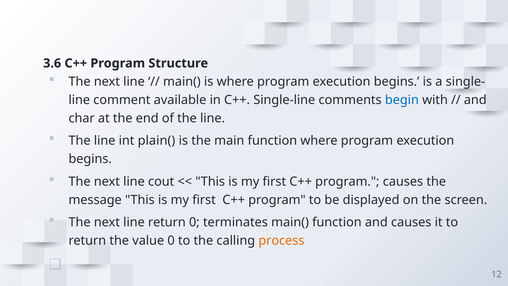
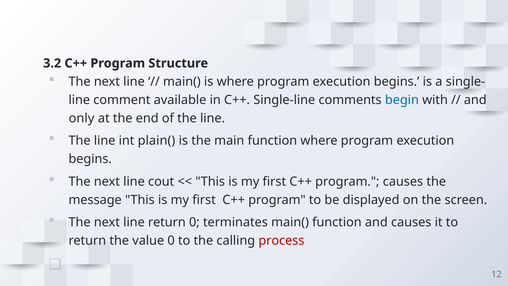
3.6: 3.6 -> 3.2
char: char -> only
process colour: orange -> red
